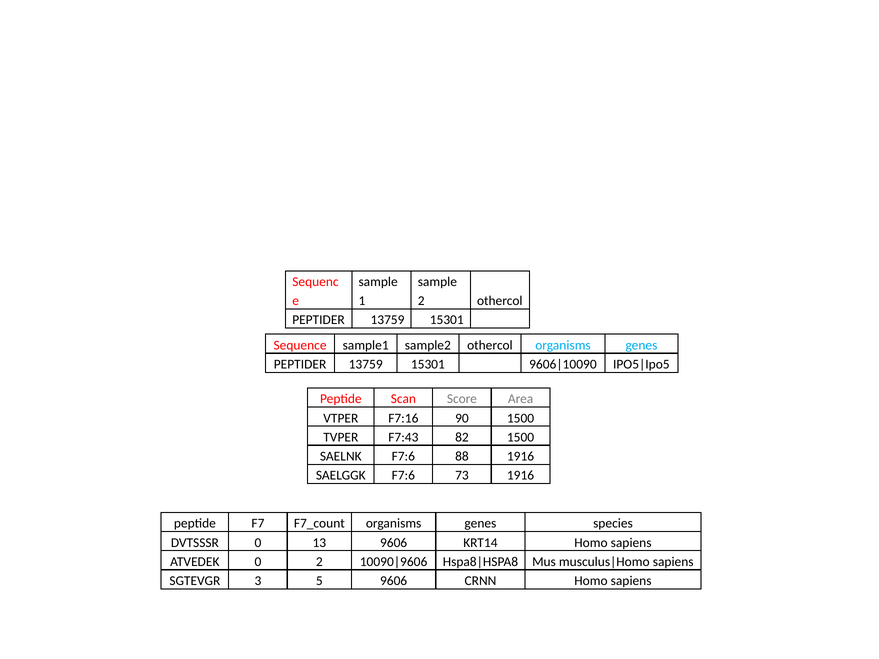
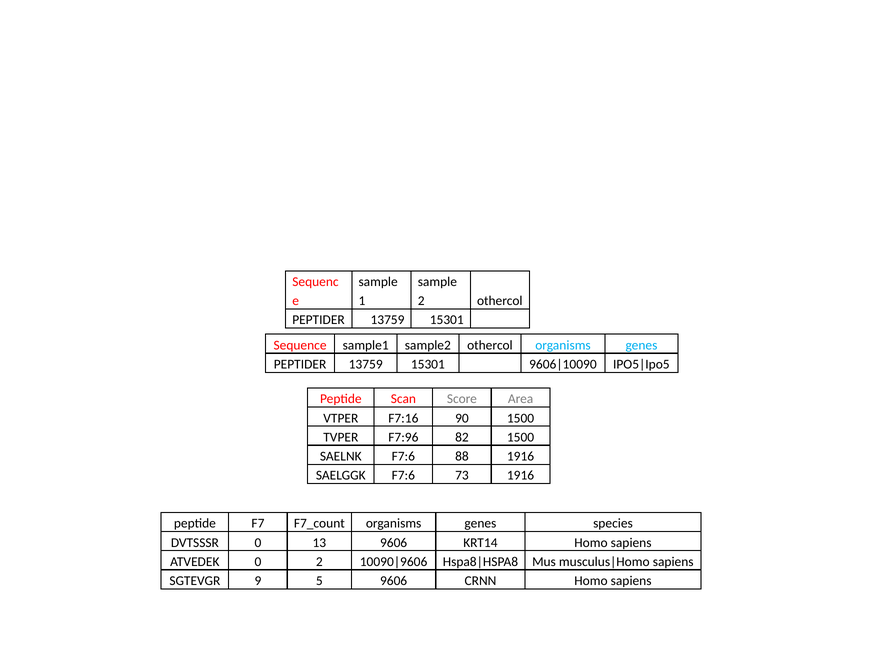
F7:43: F7:43 -> F7:96
3: 3 -> 9
